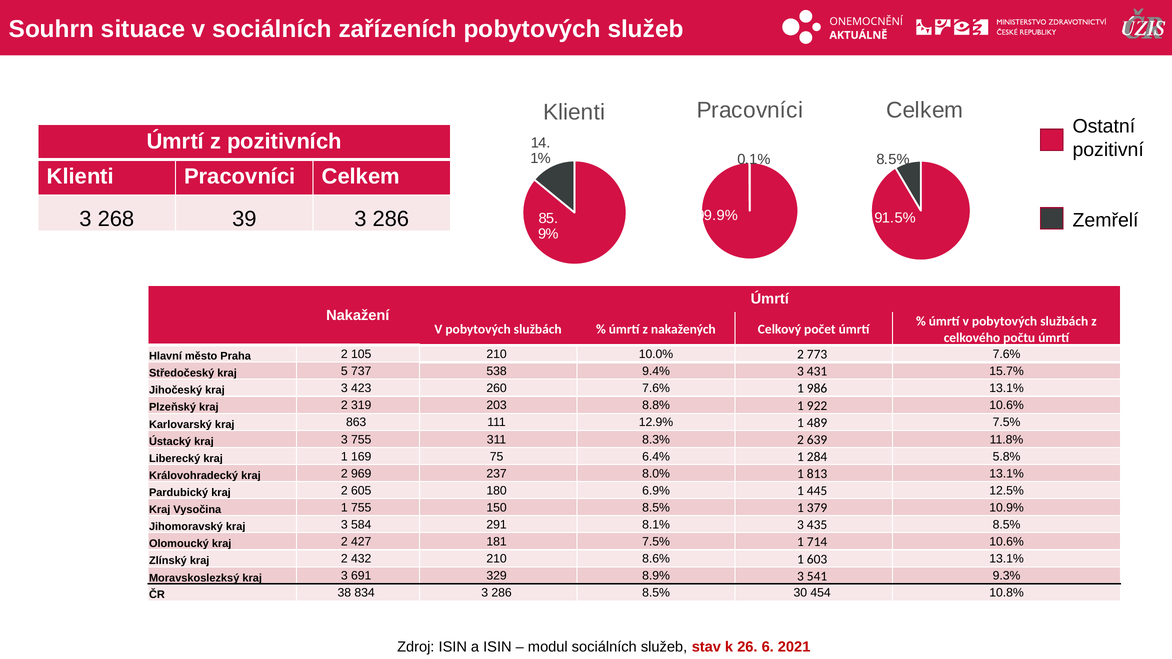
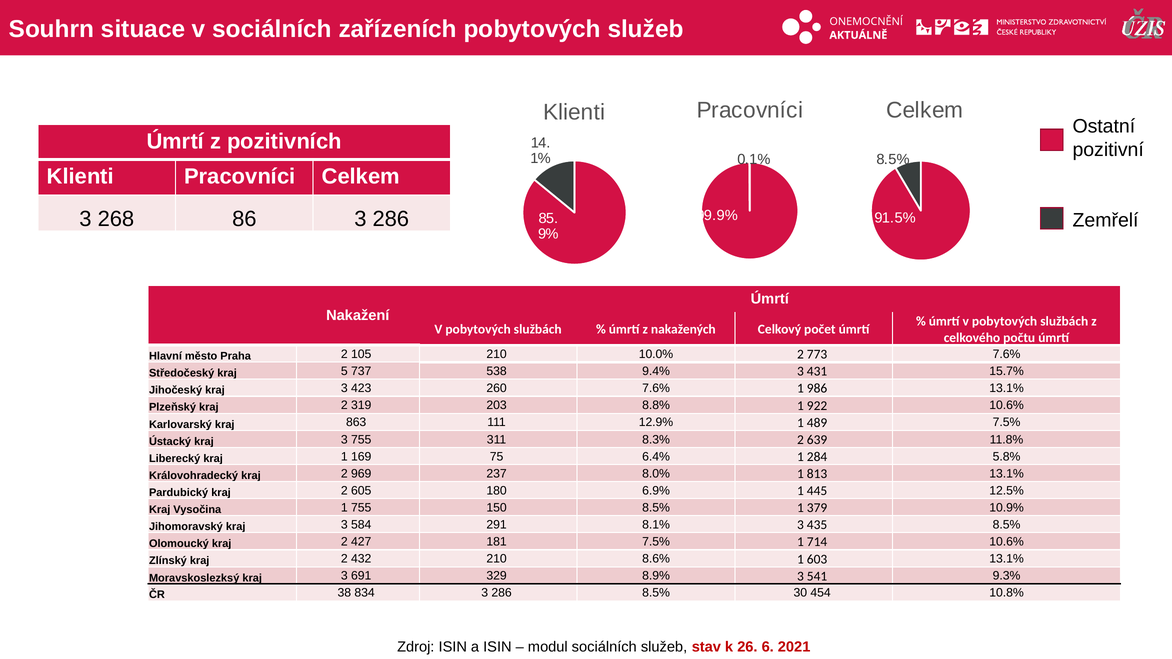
39: 39 -> 86
